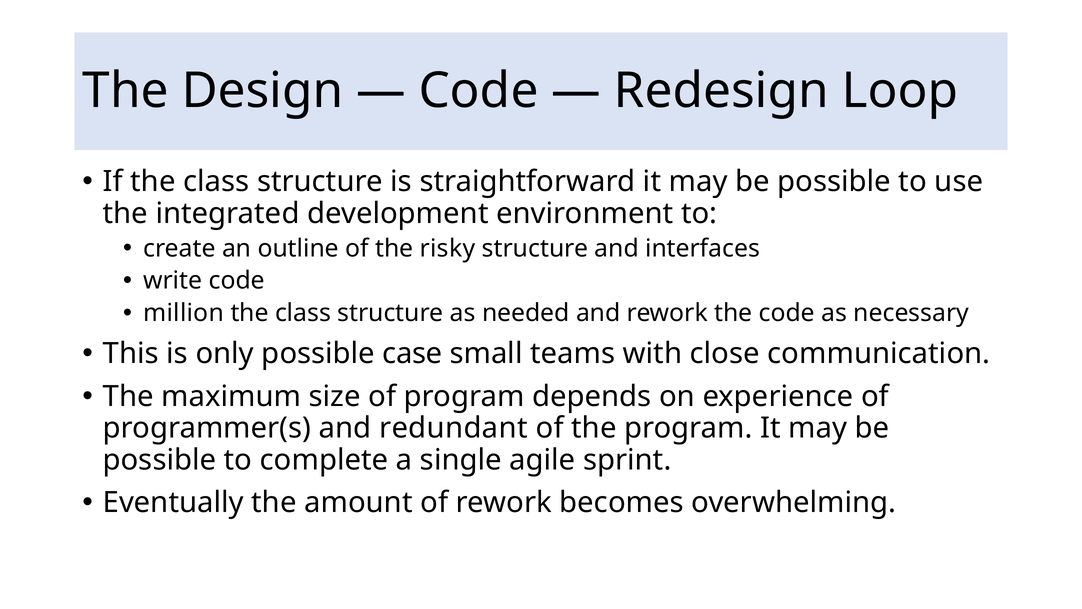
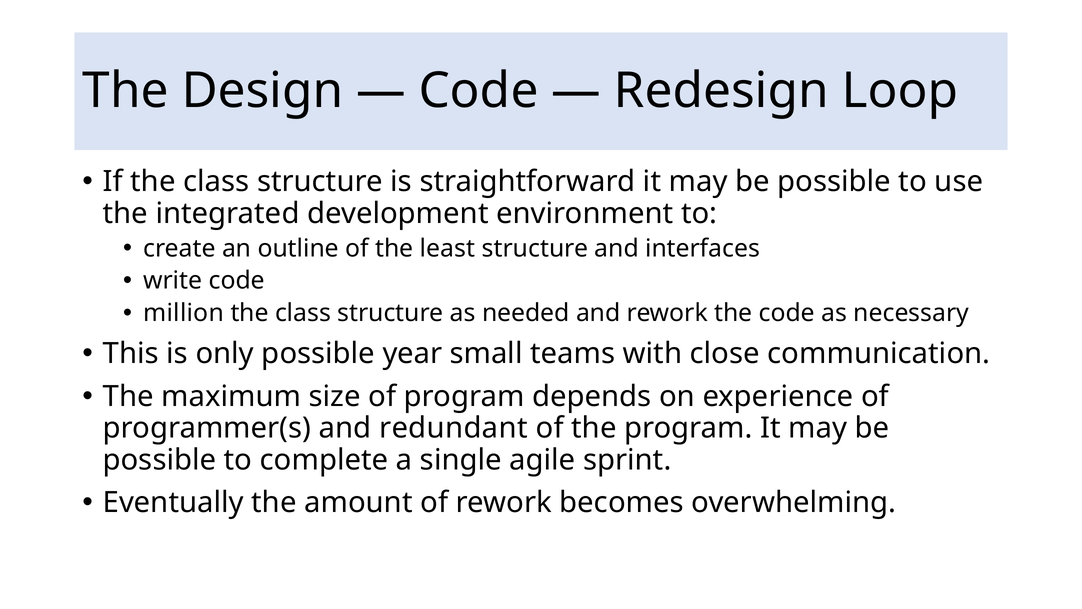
risky: risky -> least
case: case -> year
